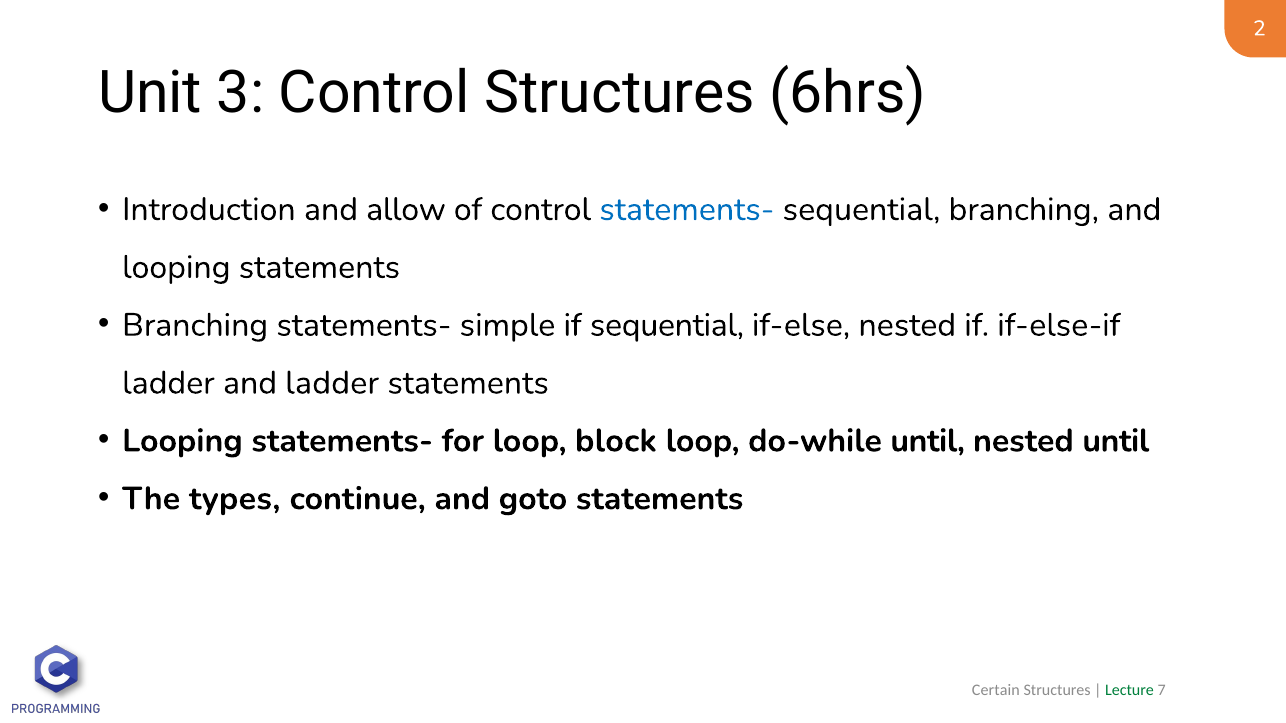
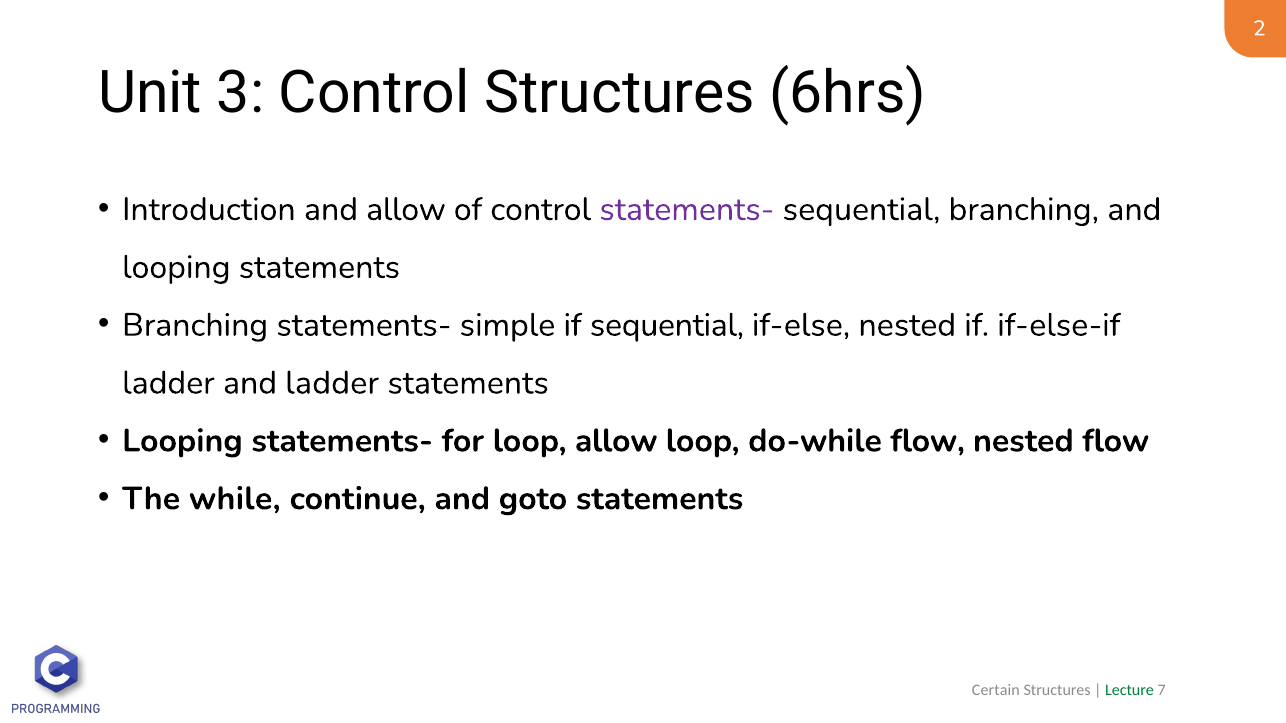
statements- at (687, 209) colour: blue -> purple
loop block: block -> allow
do-while until: until -> flow
nested until: until -> flow
types: types -> while
